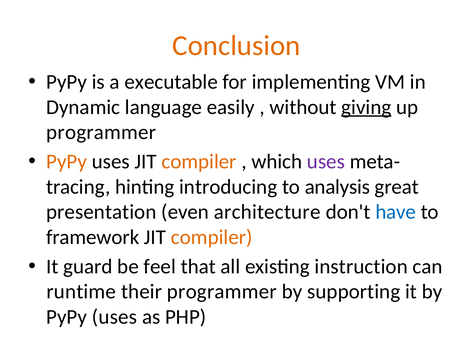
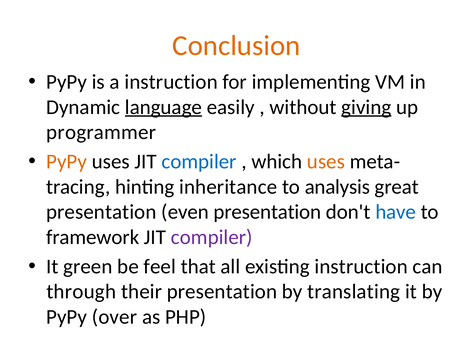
a executable: executable -> instruction
language underline: none -> present
compiler at (199, 162) colour: orange -> blue
uses at (326, 162) colour: purple -> orange
introducing: introducing -> inheritance
even architecture: architecture -> presentation
compiler at (212, 238) colour: orange -> purple
guard: guard -> green
runtime: runtime -> through
their programmer: programmer -> presentation
supporting: supporting -> translating
uses at (114, 318): uses -> over
